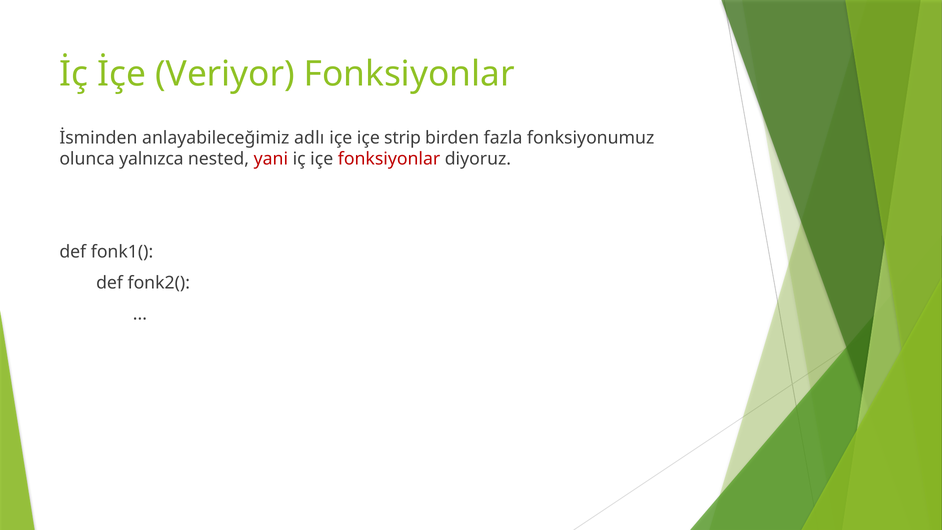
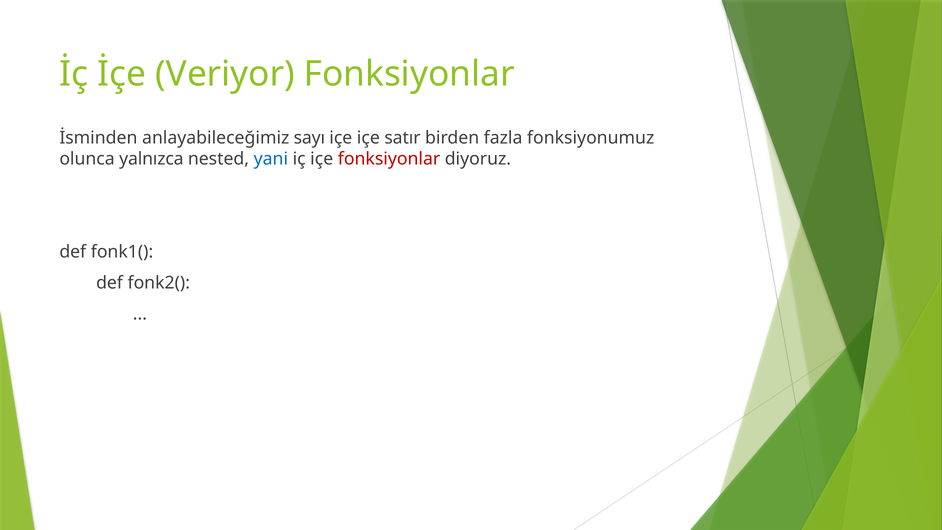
adlı: adlı -> sayı
strip: strip -> satır
yani colour: red -> blue
